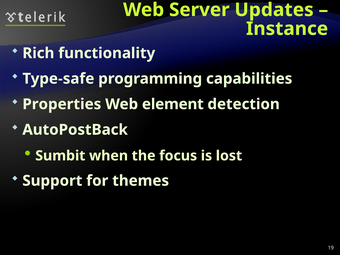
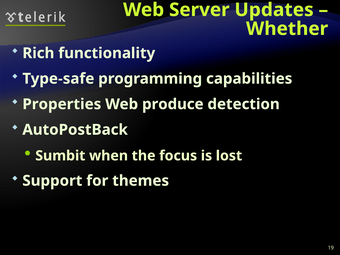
Instance: Instance -> Whether
element: element -> produce
